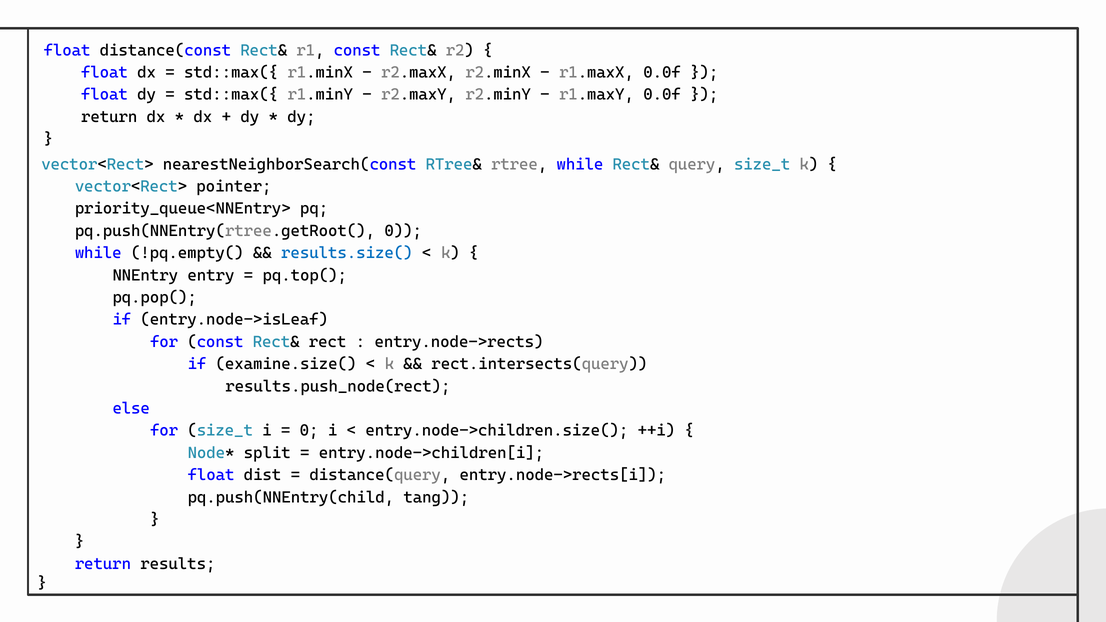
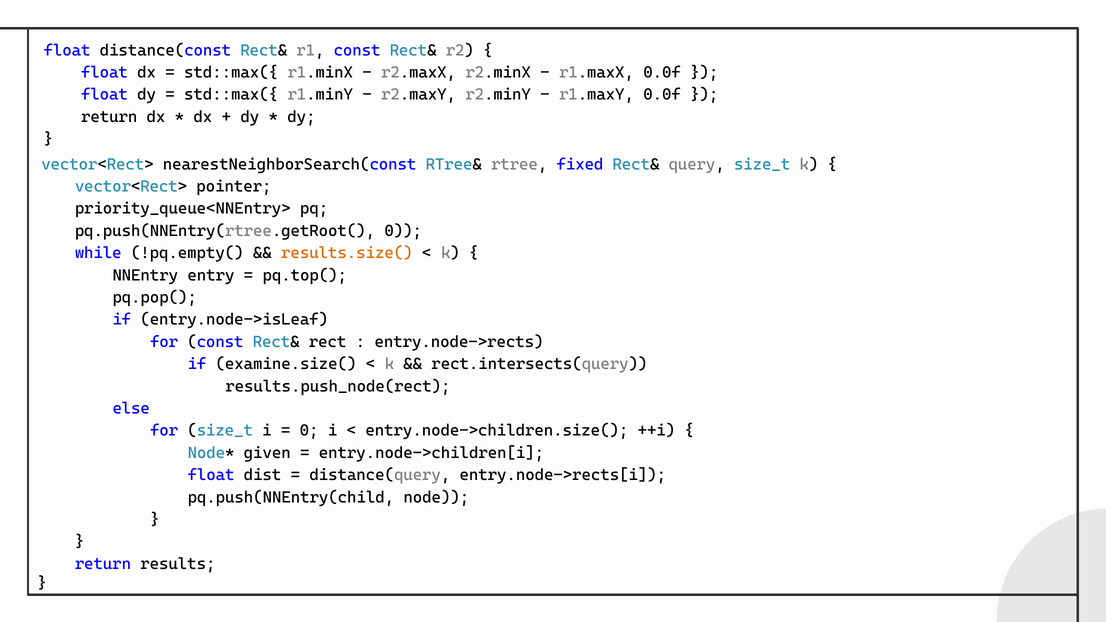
rtree while: while -> fixed
results.size( colour: blue -> orange
split: split -> given
tang: tang -> node
